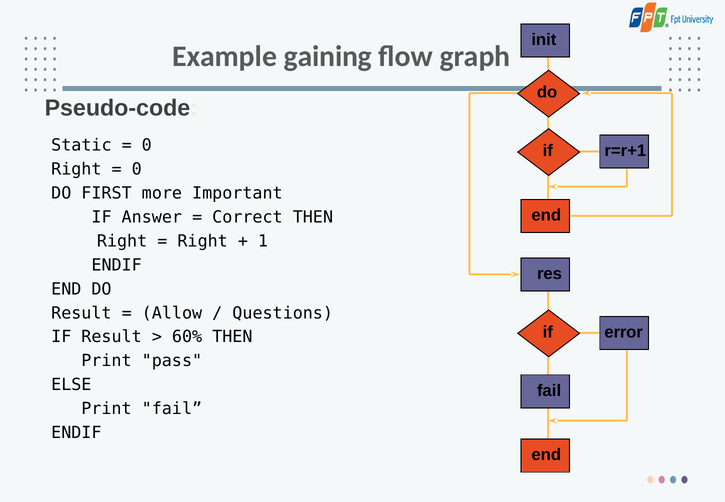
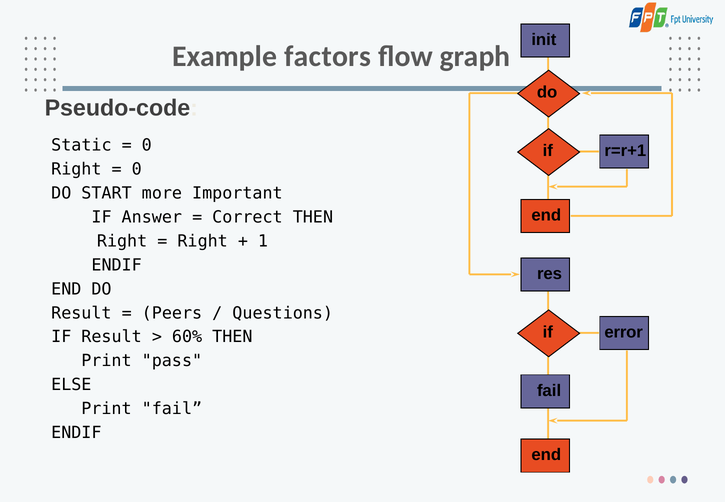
gaining: gaining -> factors
FIRST: FIRST -> START
Allow: Allow -> Peers
